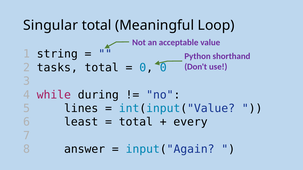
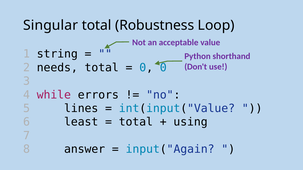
Meaningful: Meaningful -> Robustness
tasks: tasks -> needs
during: during -> errors
every: every -> using
